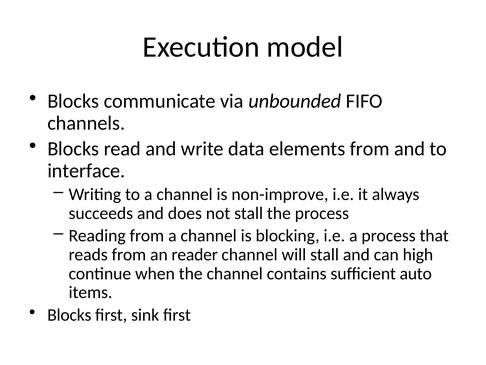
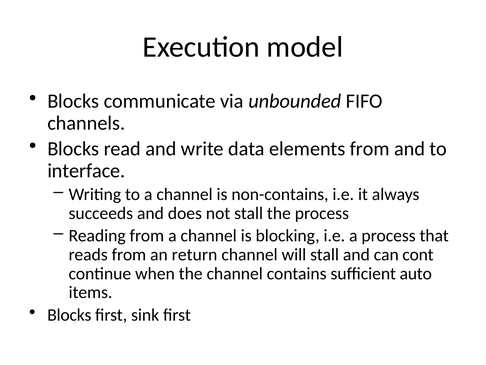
non-improve: non-improve -> non-contains
reader: reader -> return
high: high -> cont
